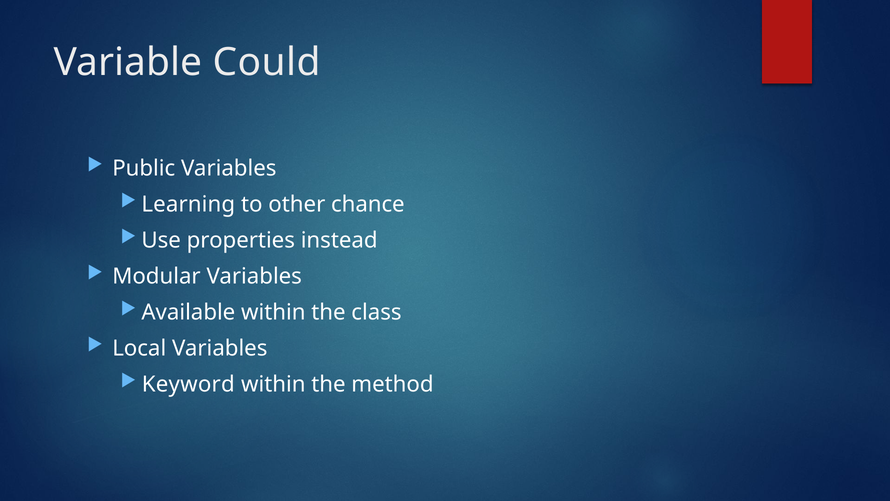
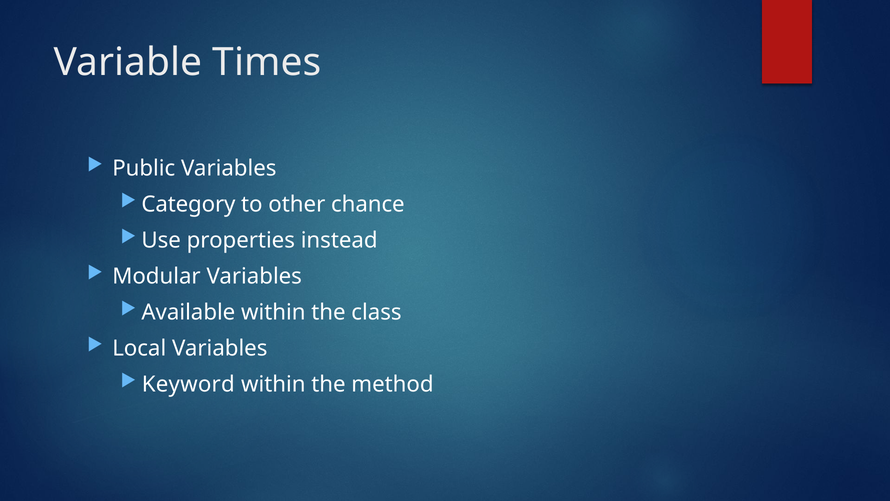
Could: Could -> Times
Learning: Learning -> Category
